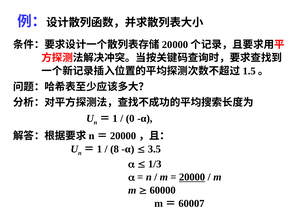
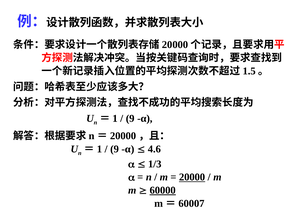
0 at (130, 118): 0 -> 9
8 at (115, 149): 8 -> 9
3.5: 3.5 -> 4.6
60000 underline: none -> present
